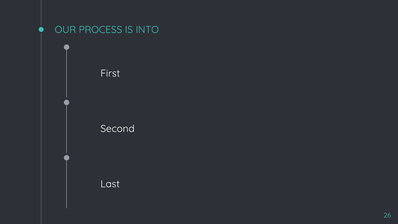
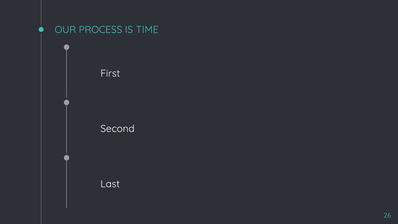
INTO: INTO -> TIME
